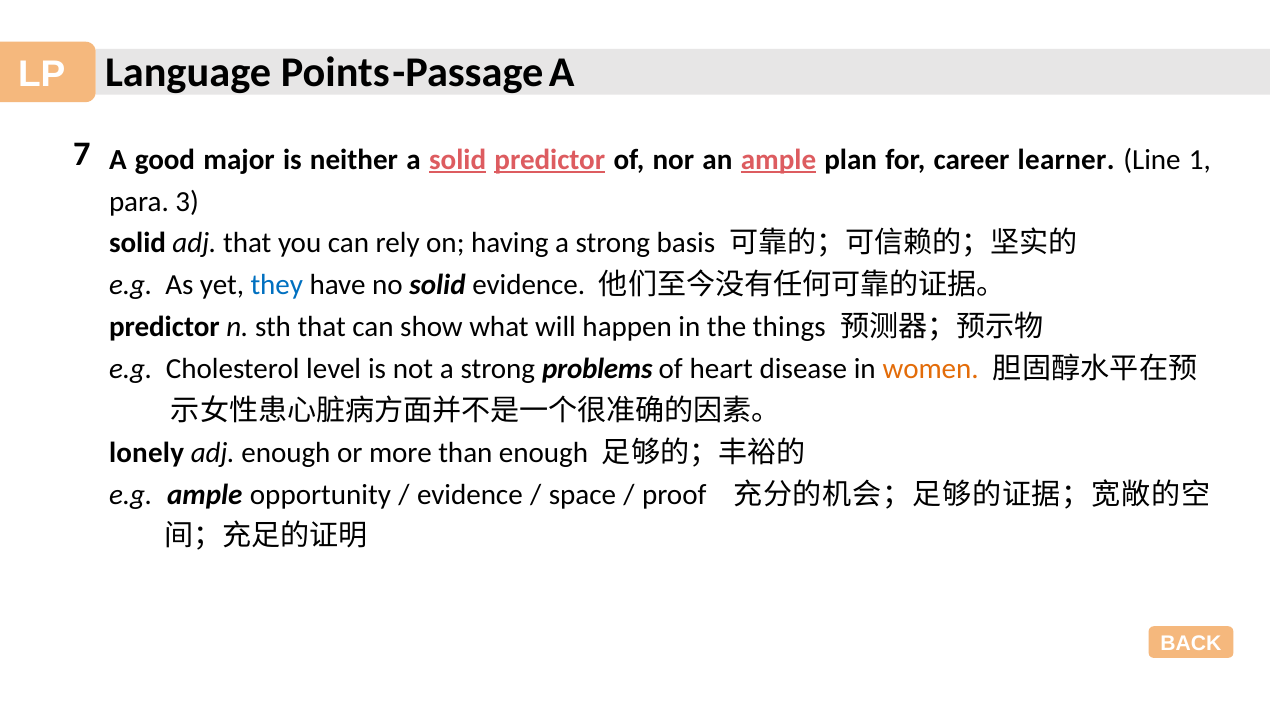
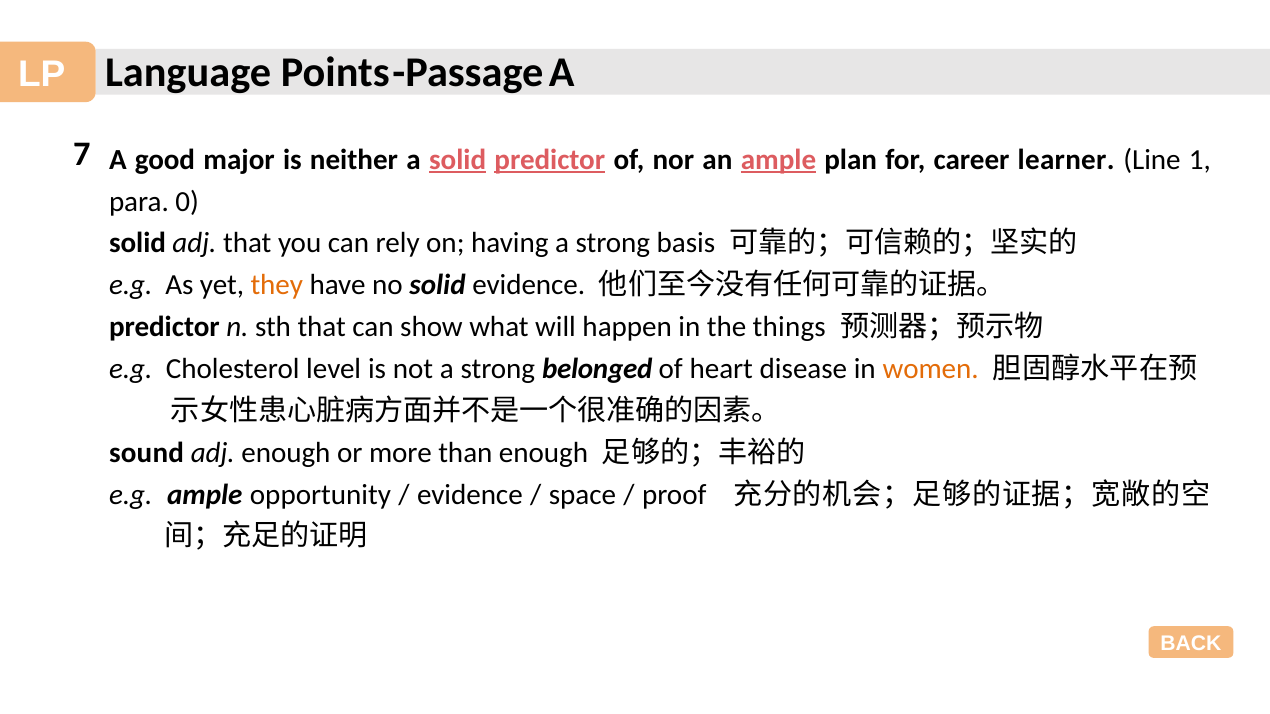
3: 3 -> 0
they colour: blue -> orange
problems: problems -> belonged
lonely: lonely -> sound
